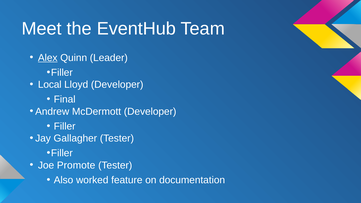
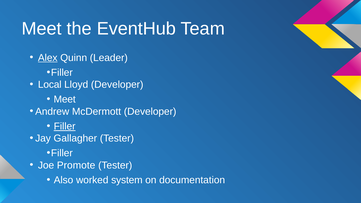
Final at (65, 99): Final -> Meet
Filler at (65, 126) underline: none -> present
feature: feature -> system
